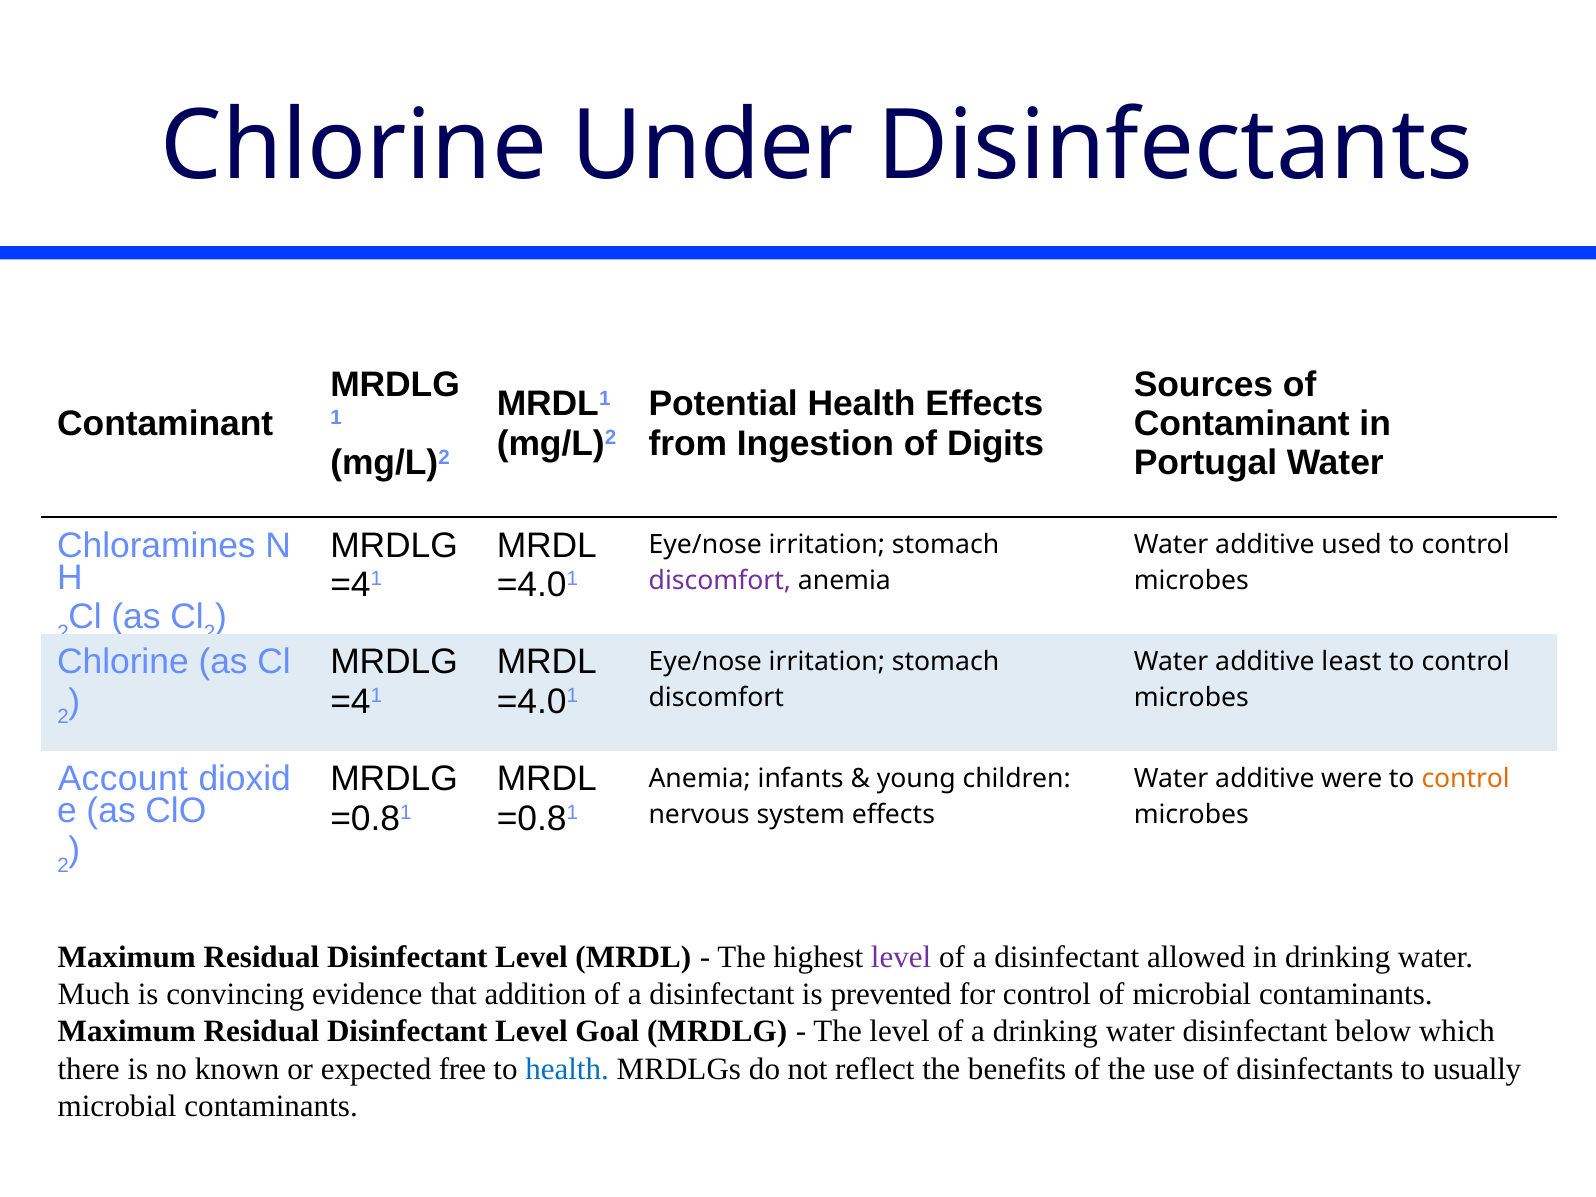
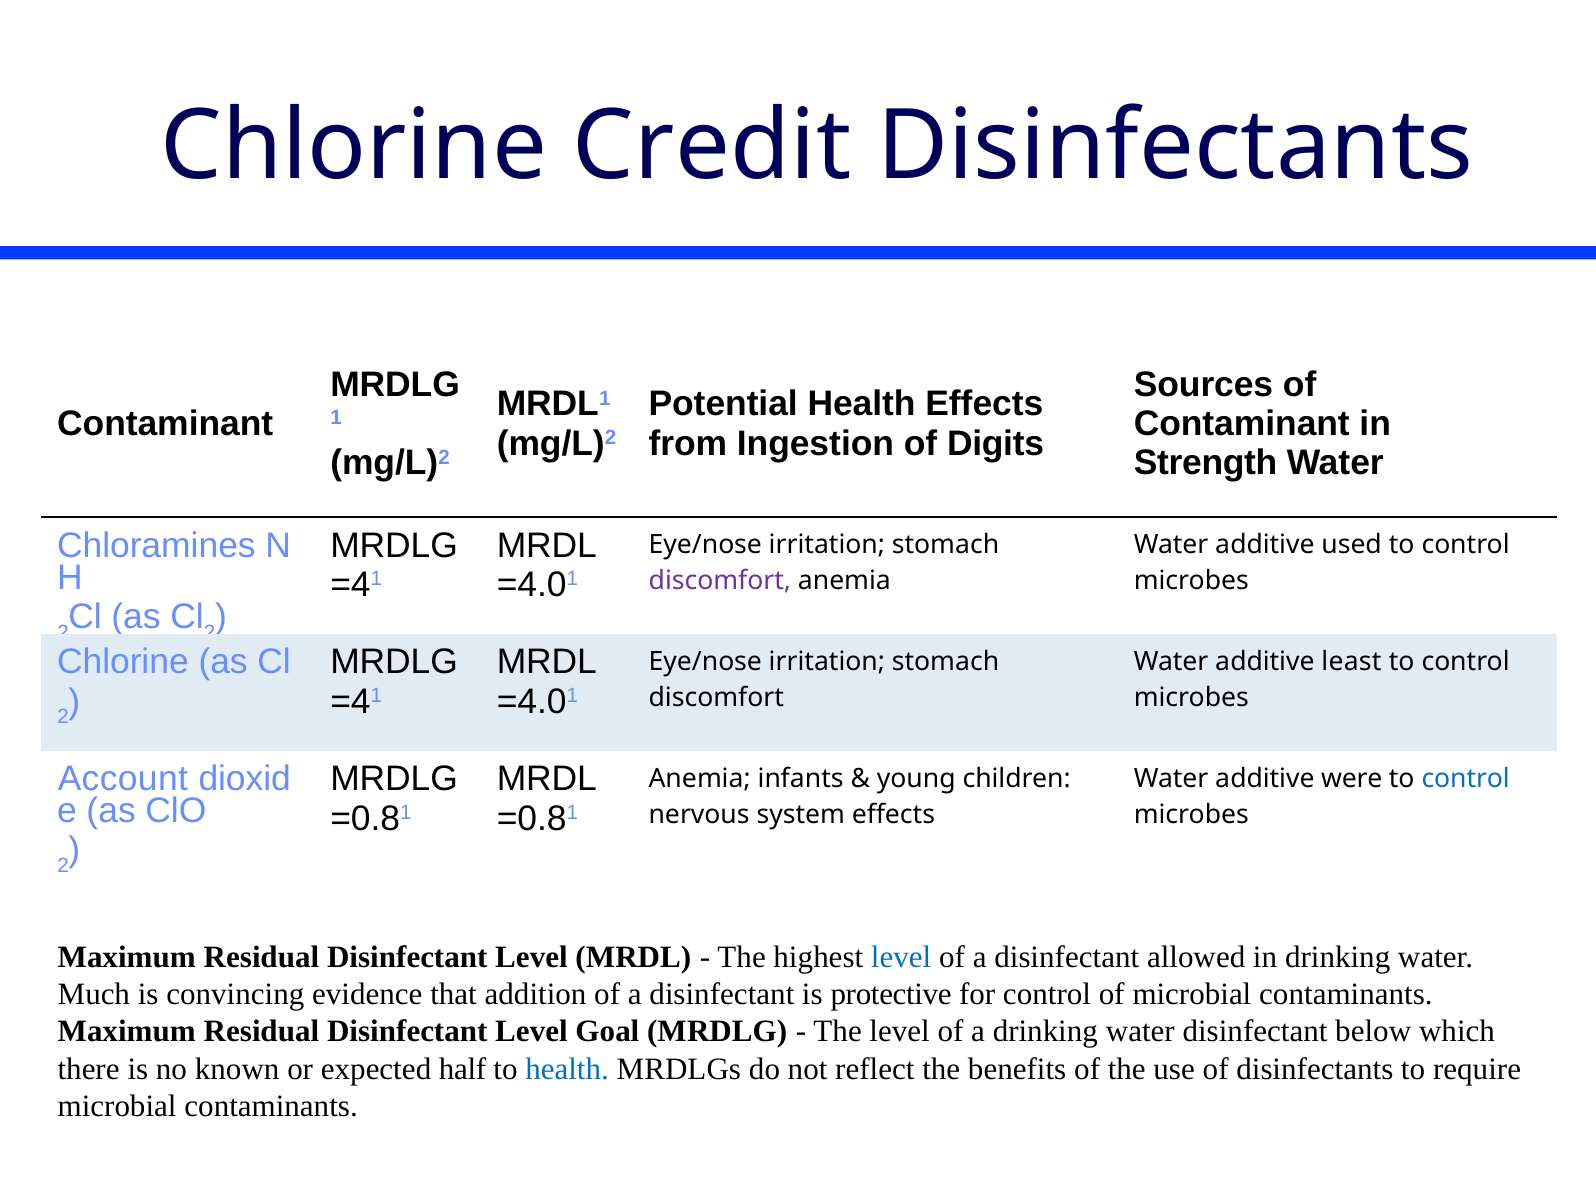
Under: Under -> Credit
Portugal: Portugal -> Strength
control at (1466, 778) colour: orange -> blue
level at (901, 957) colour: purple -> blue
prevented: prevented -> protective
free: free -> half
usually: usually -> require
